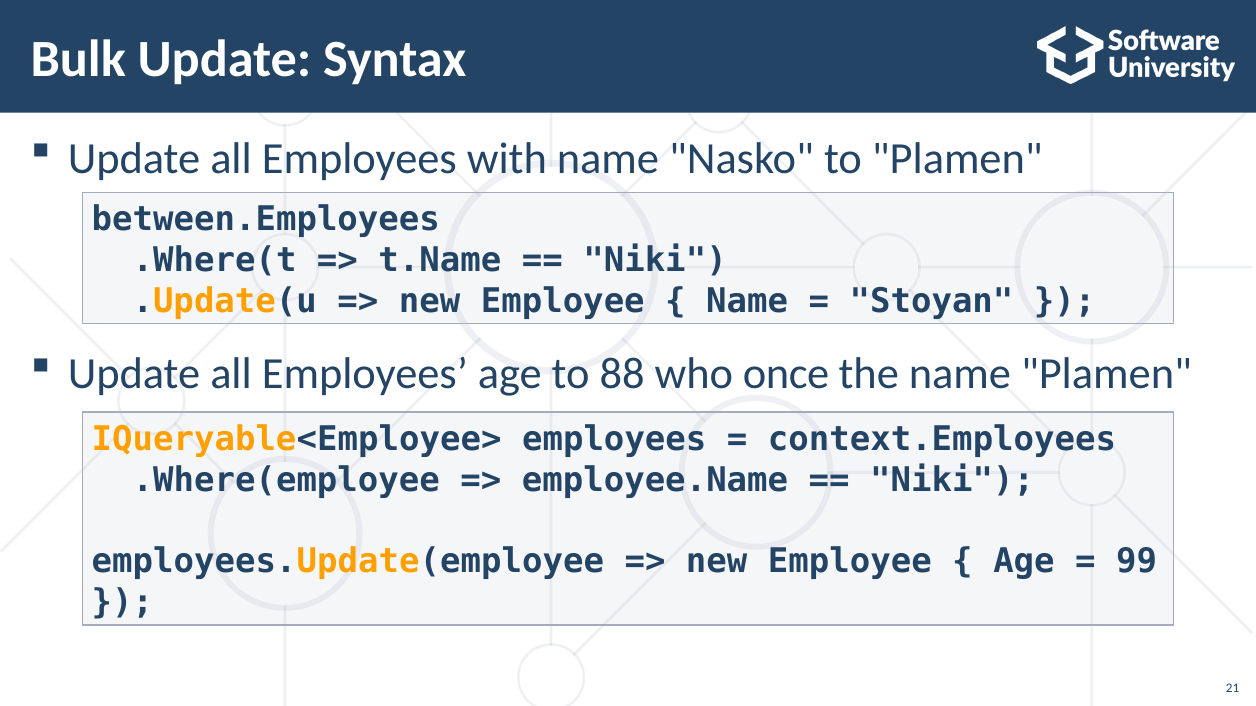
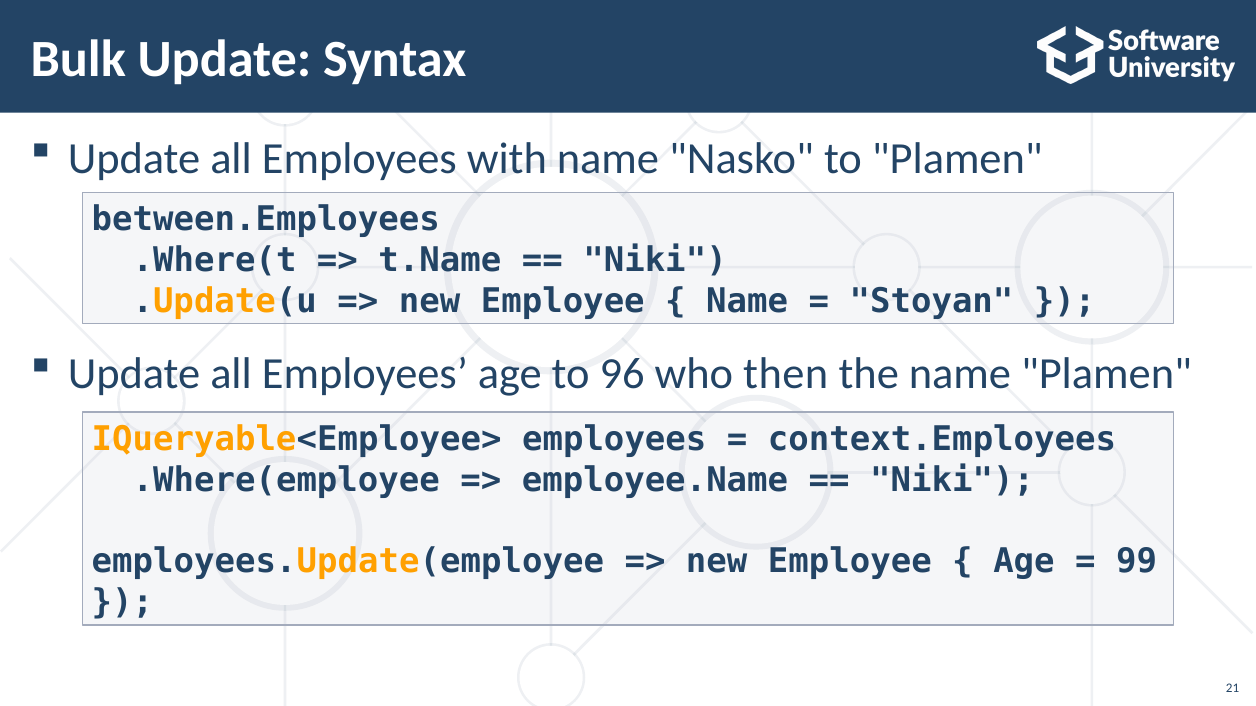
88: 88 -> 96
once: once -> then
